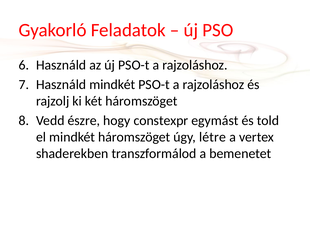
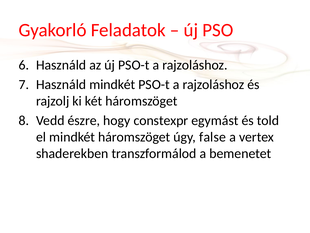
létre: létre -> false
